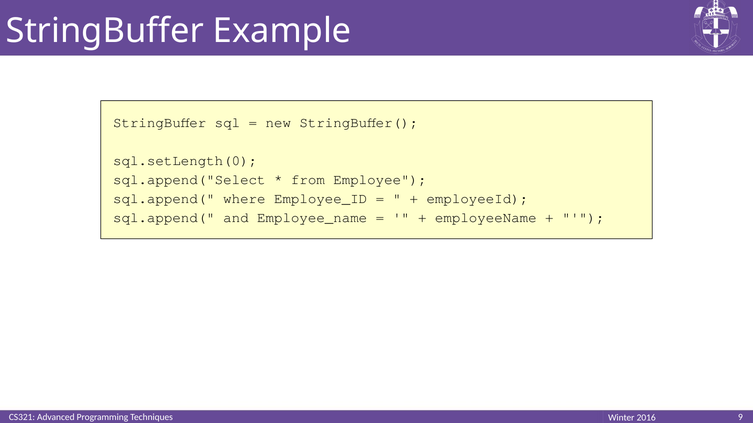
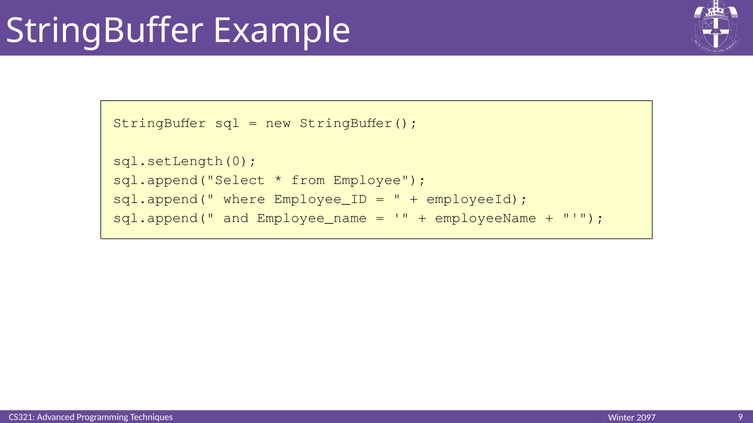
2016: 2016 -> 2097
